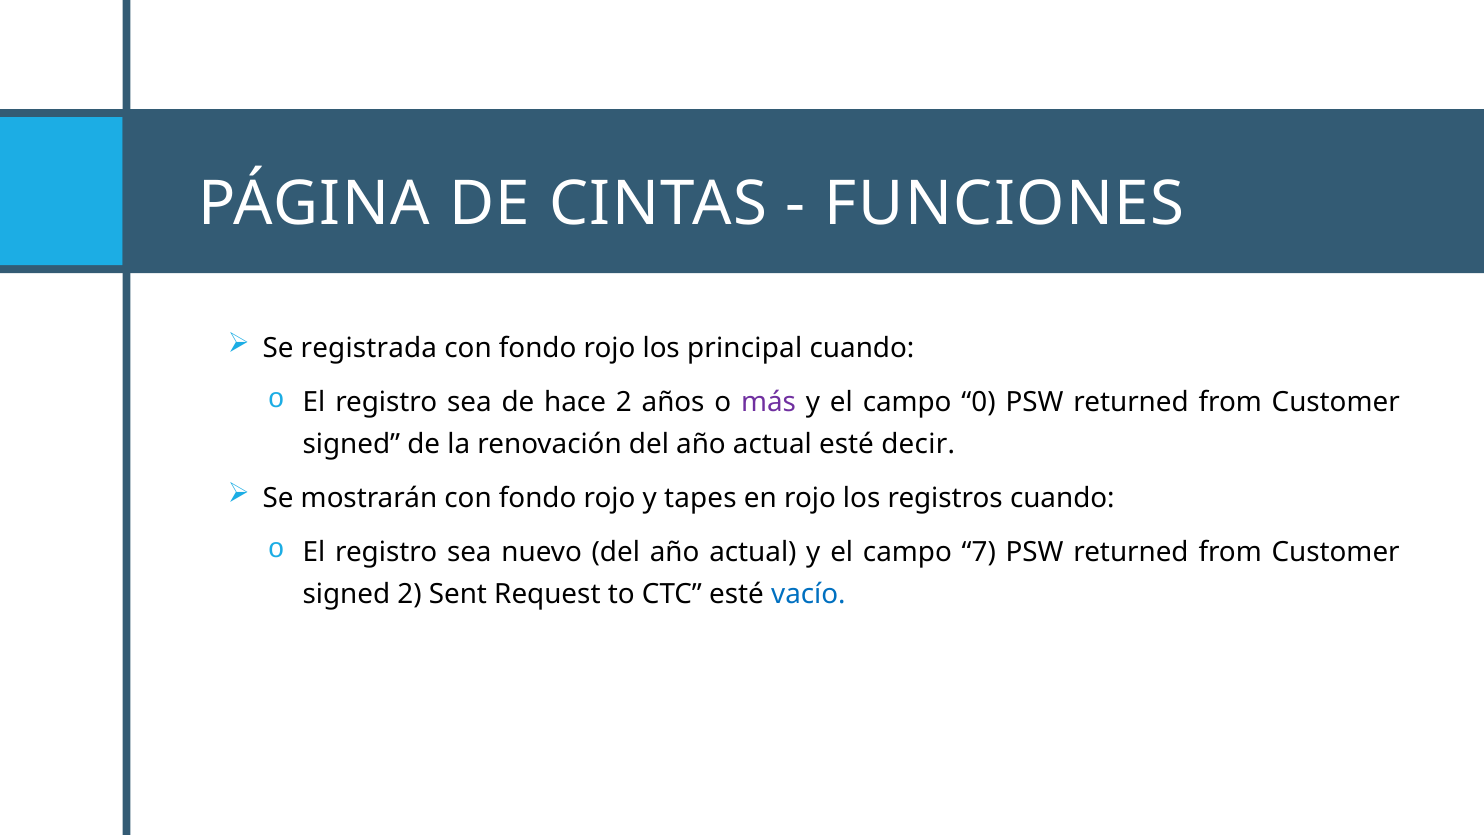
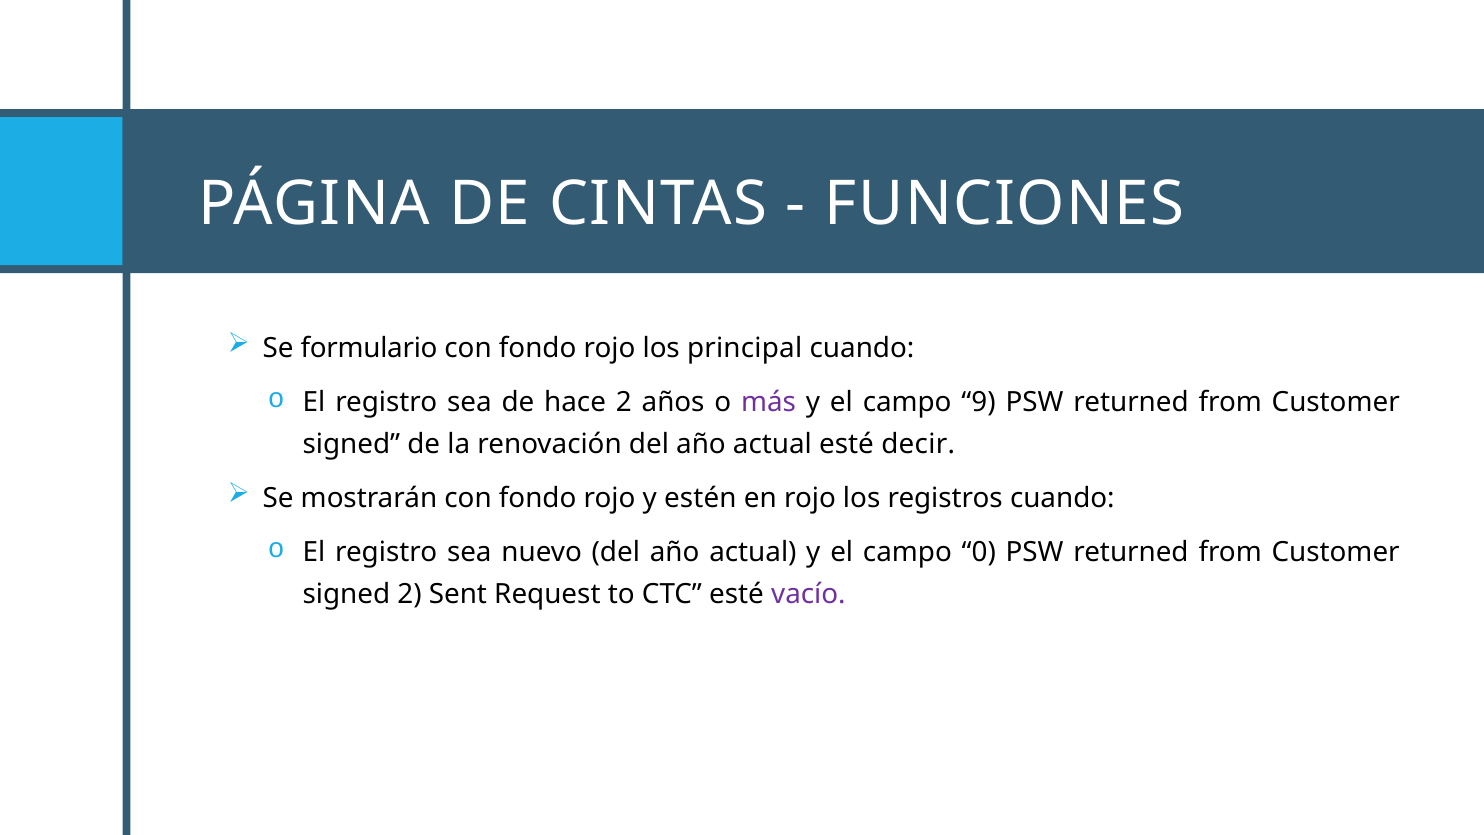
registrada: registrada -> formulario
0: 0 -> 9
tapes: tapes -> estén
7: 7 -> 0
vacío colour: blue -> purple
